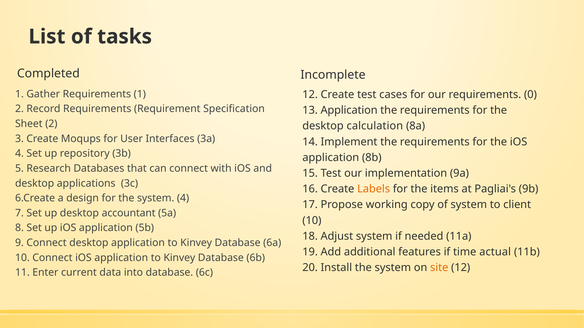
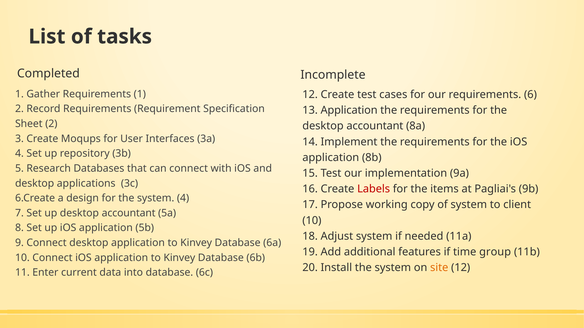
0: 0 -> 6
calculation at (375, 126): calculation -> accountant
Labels colour: orange -> red
actual: actual -> group
